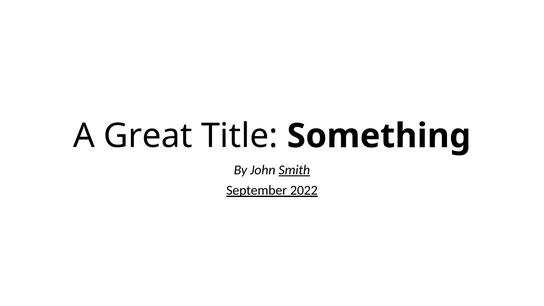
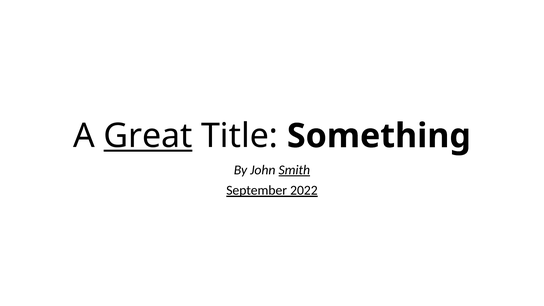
Great underline: none -> present
